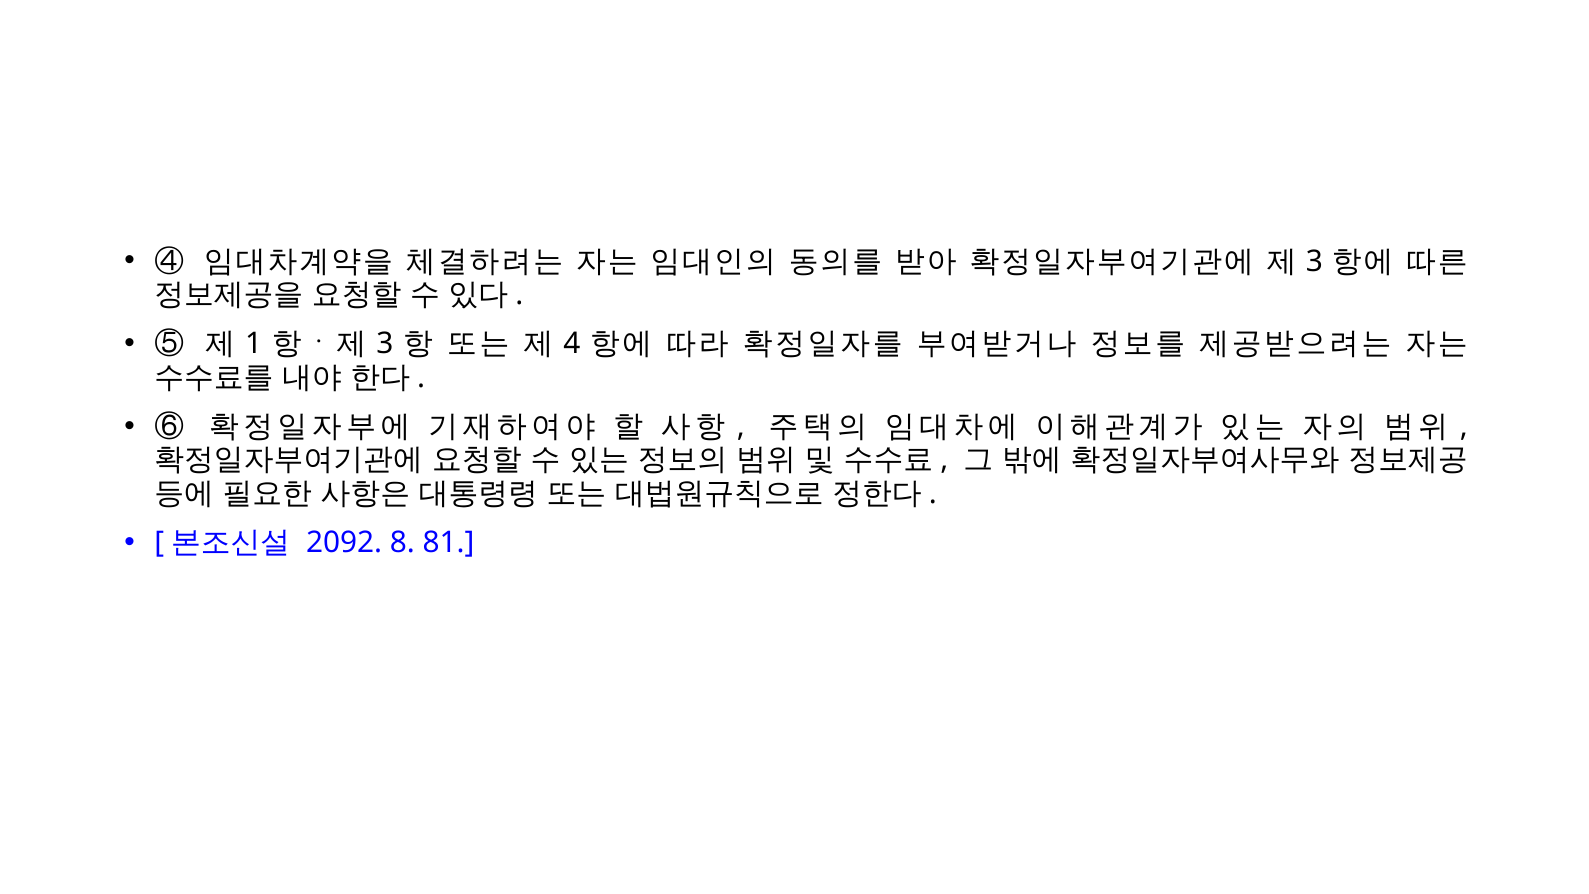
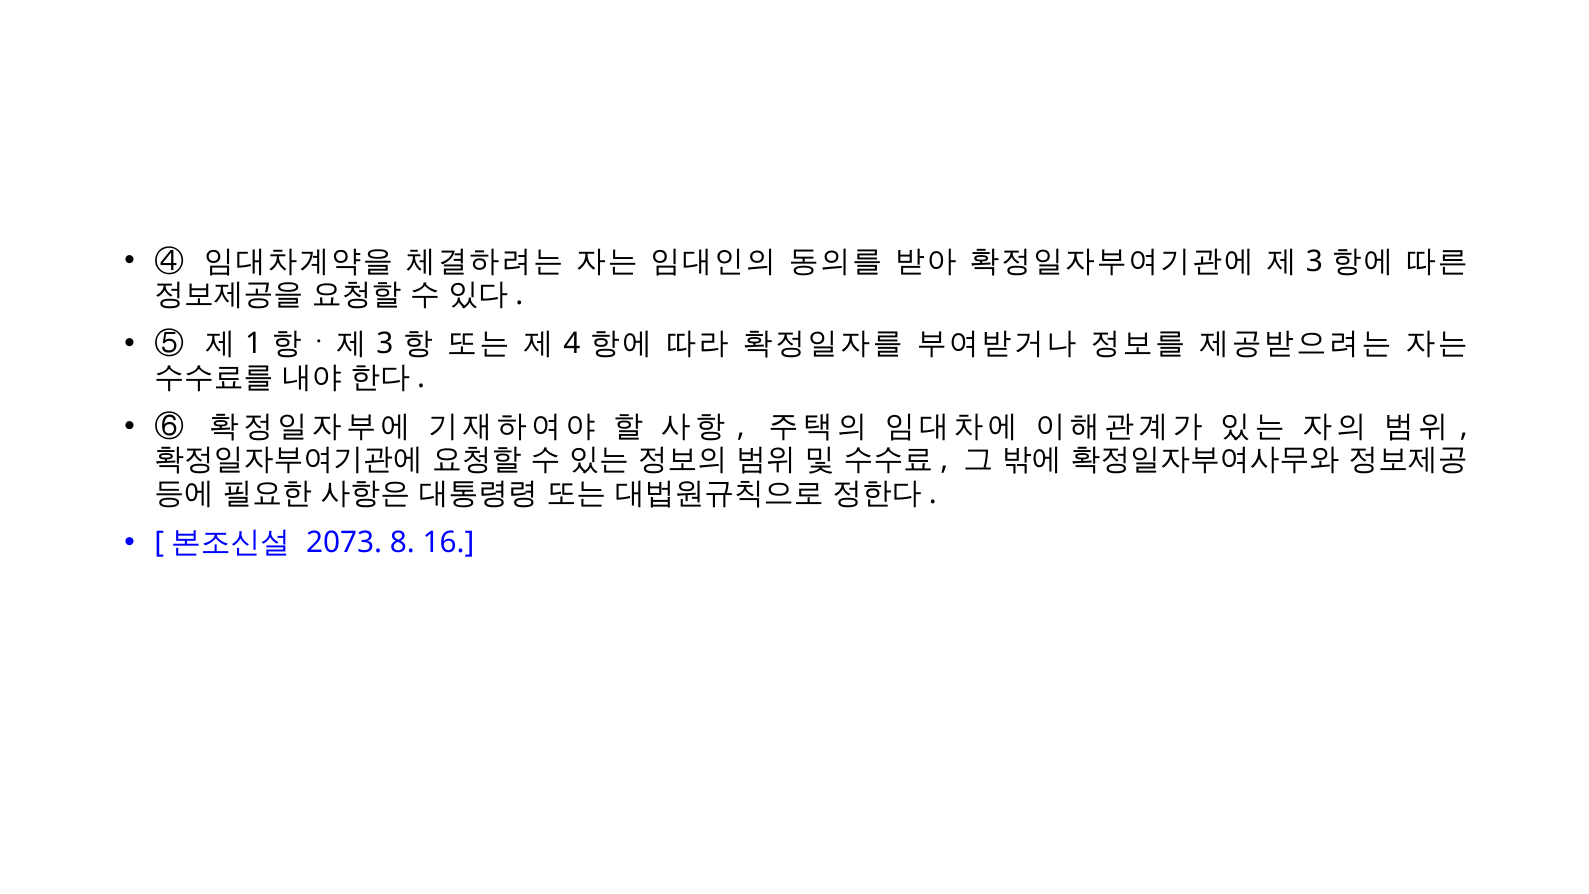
2092: 2092 -> 2073
81: 81 -> 16
